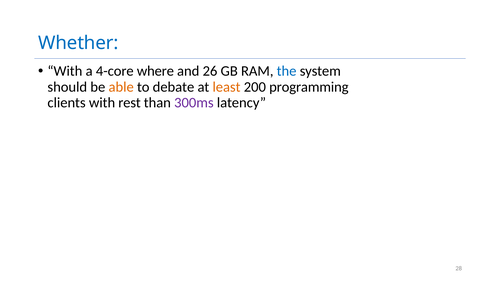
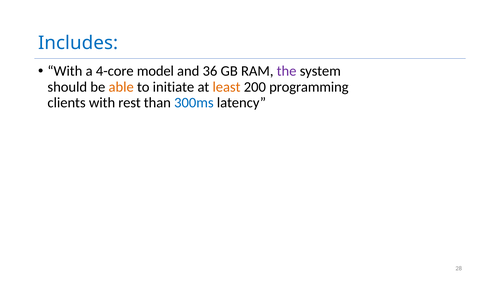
Whether: Whether -> Includes
where: where -> model
26: 26 -> 36
the colour: blue -> purple
debate: debate -> initiate
300ms colour: purple -> blue
